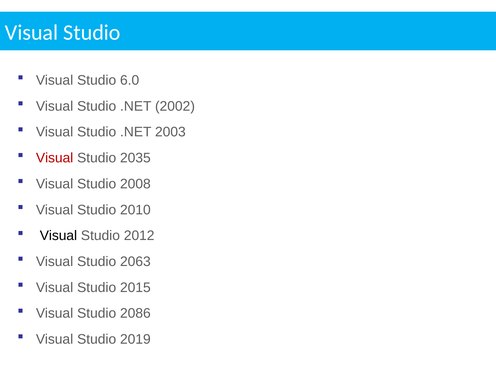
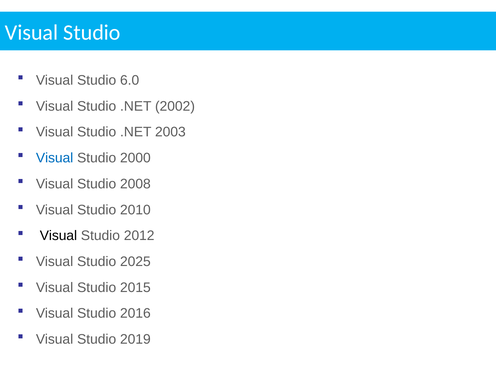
Visual at (55, 158) colour: red -> blue
2035: 2035 -> 2000
2063: 2063 -> 2025
2086: 2086 -> 2016
